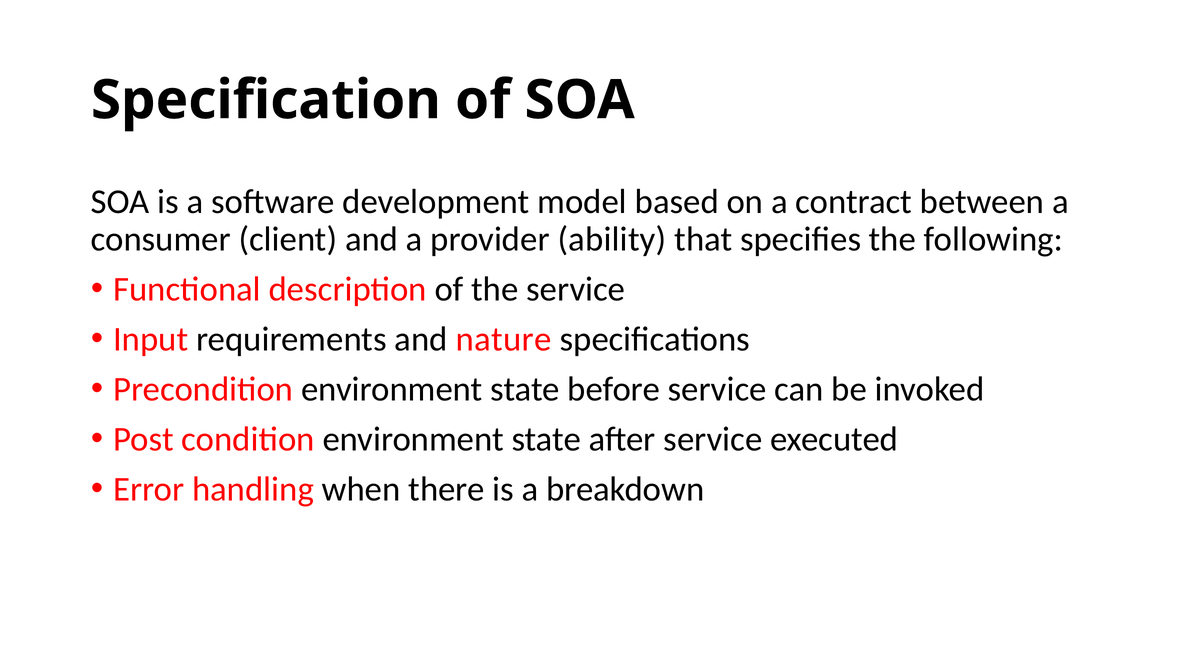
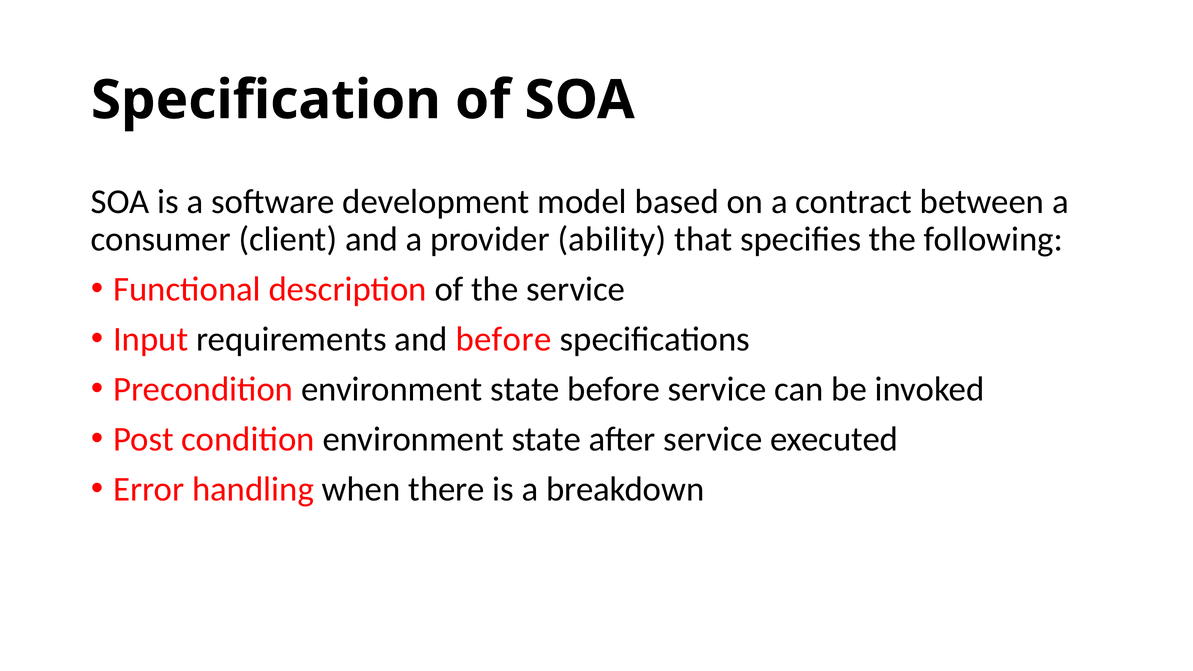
and nature: nature -> before
